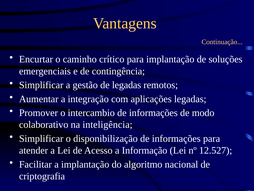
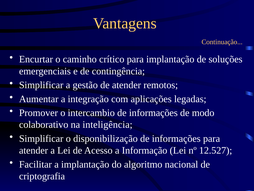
de legadas: legadas -> atender
